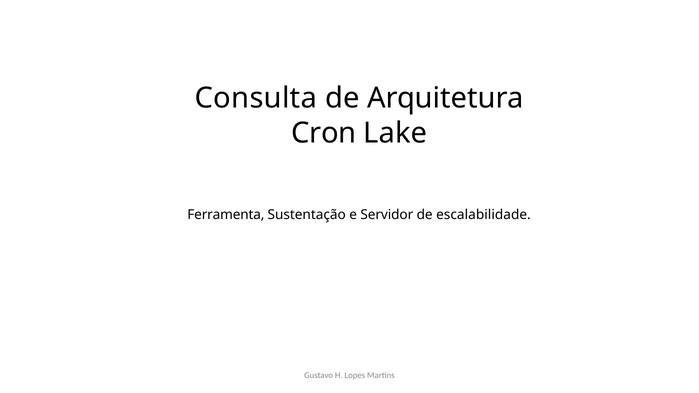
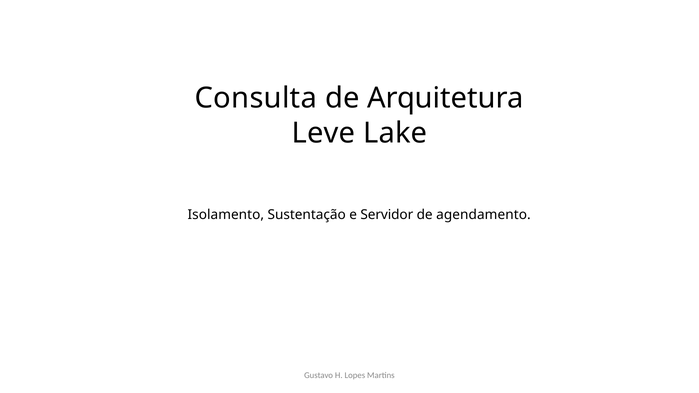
Cron: Cron -> Leve
Ferramenta: Ferramenta -> Isolamento
escalabilidade: escalabilidade -> agendamento
